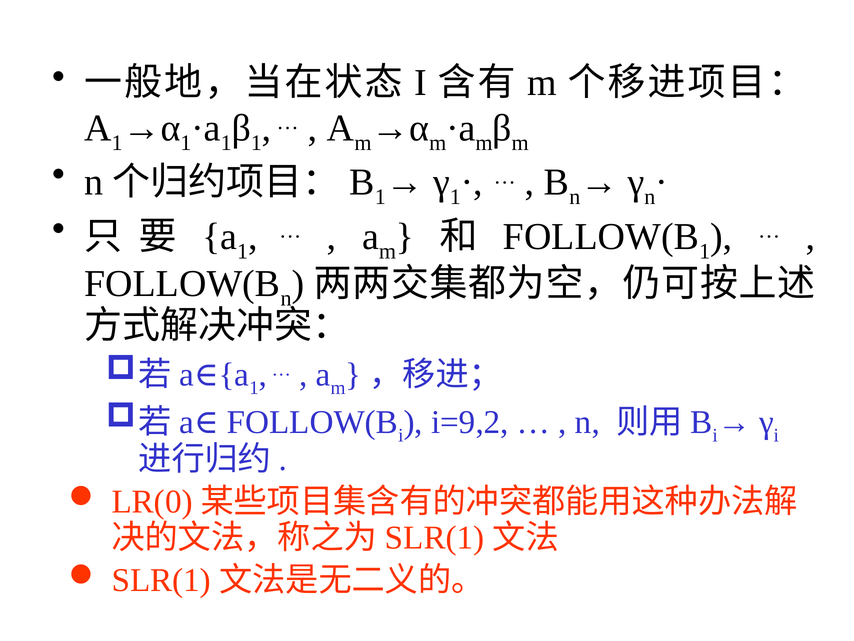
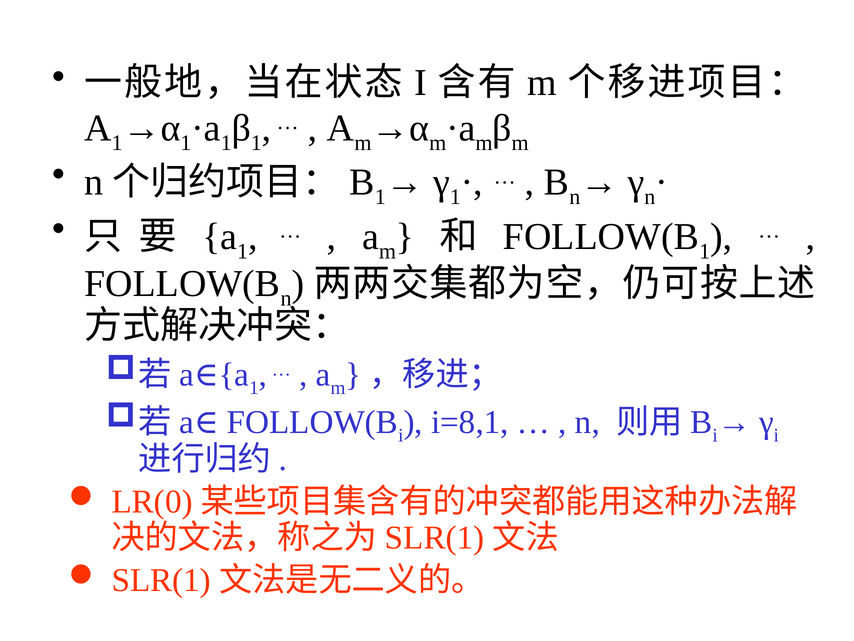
i=9,2: i=9,2 -> i=8,1
